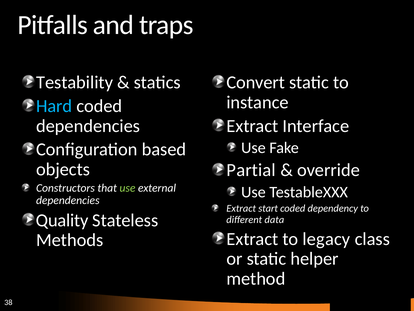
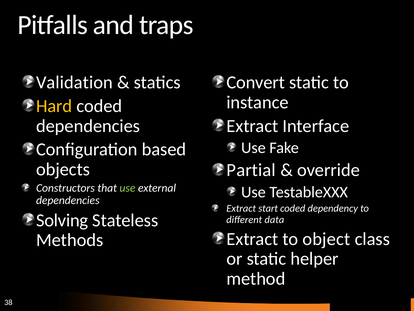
Testability: Testability -> Validation
Hard colour: light blue -> yellow
Quality: Quality -> Solving
legacy: legacy -> object
